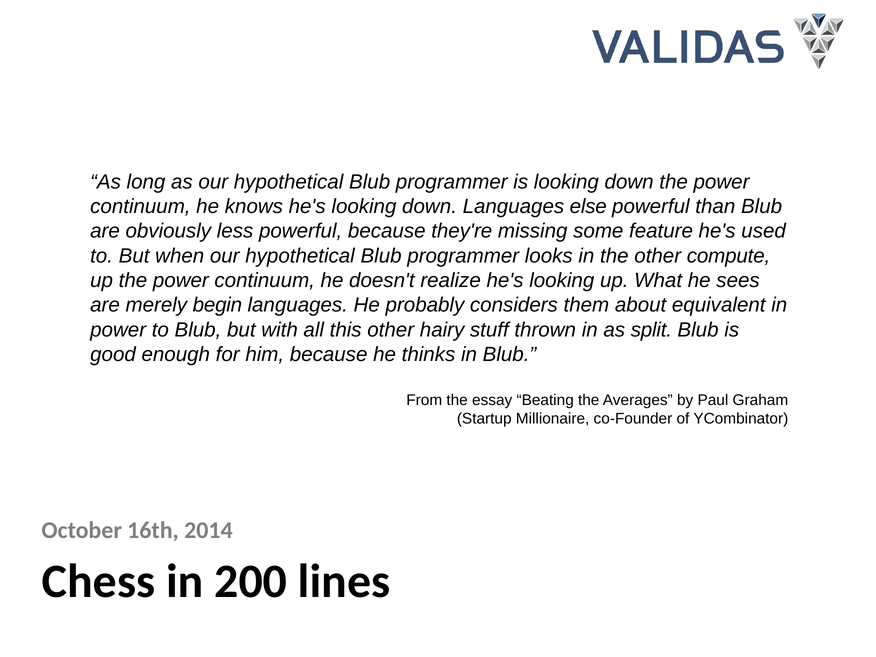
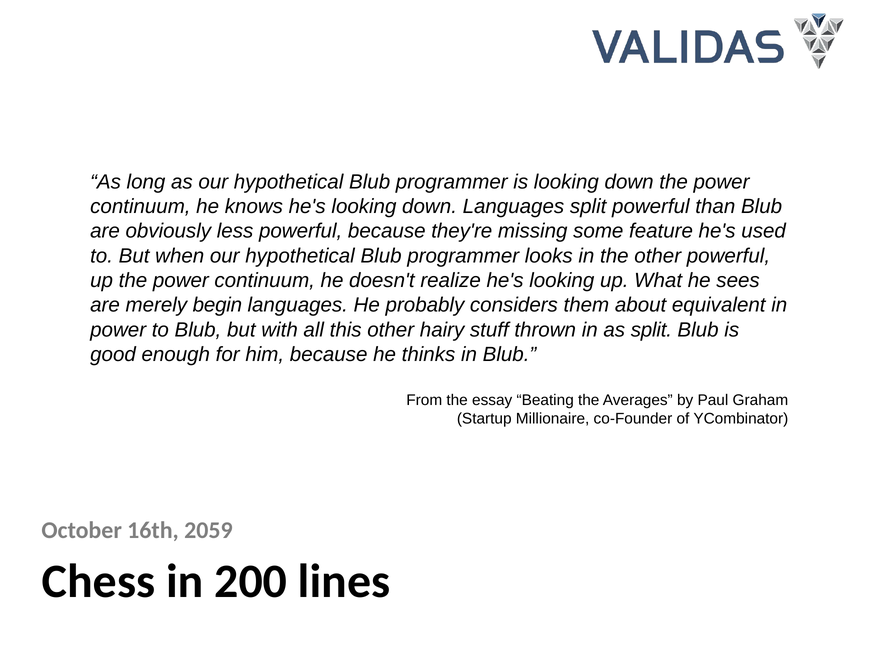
Languages else: else -> split
other compute: compute -> powerful
2014: 2014 -> 2059
